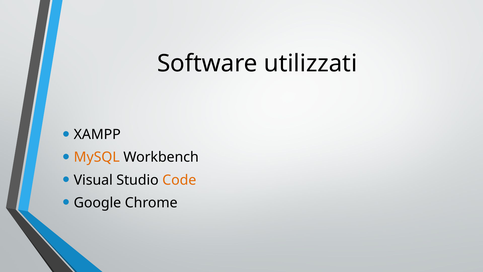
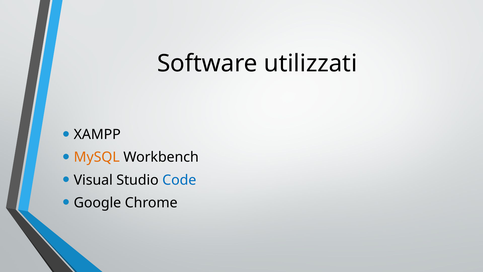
Code colour: orange -> blue
